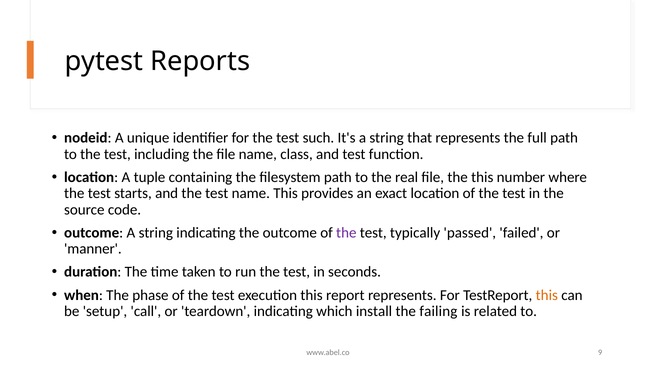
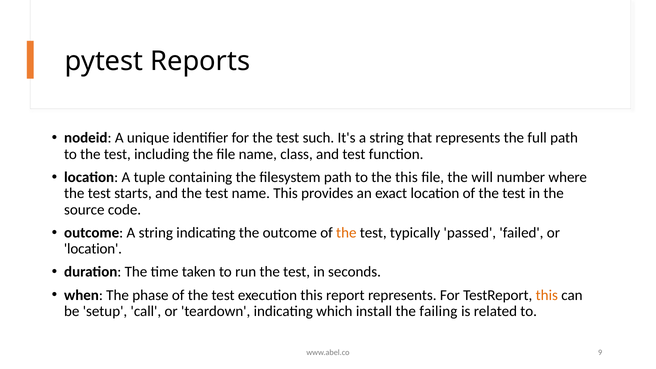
the real: real -> this
the this: this -> will
the at (346, 233) colour: purple -> orange
manner at (93, 249): manner -> location
